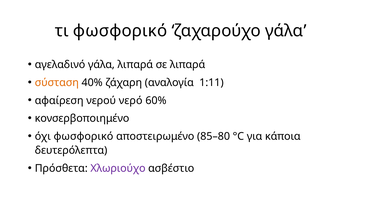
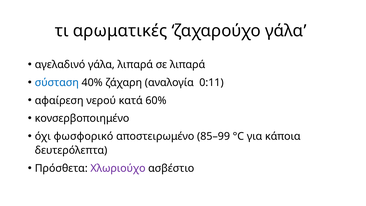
τι φωσφορικό: φωσφορικό -> αρωματικές
σύσταση colour: orange -> blue
1:11: 1:11 -> 0:11
νερό: νερό -> κατά
85–80: 85–80 -> 85–99
